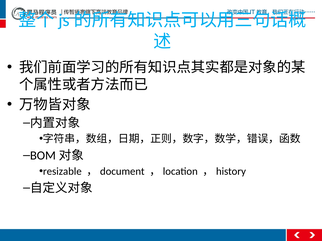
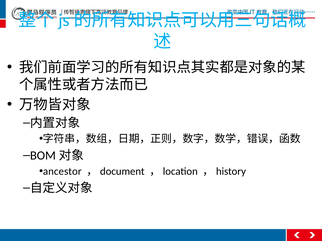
resizable: resizable -> ancestor
